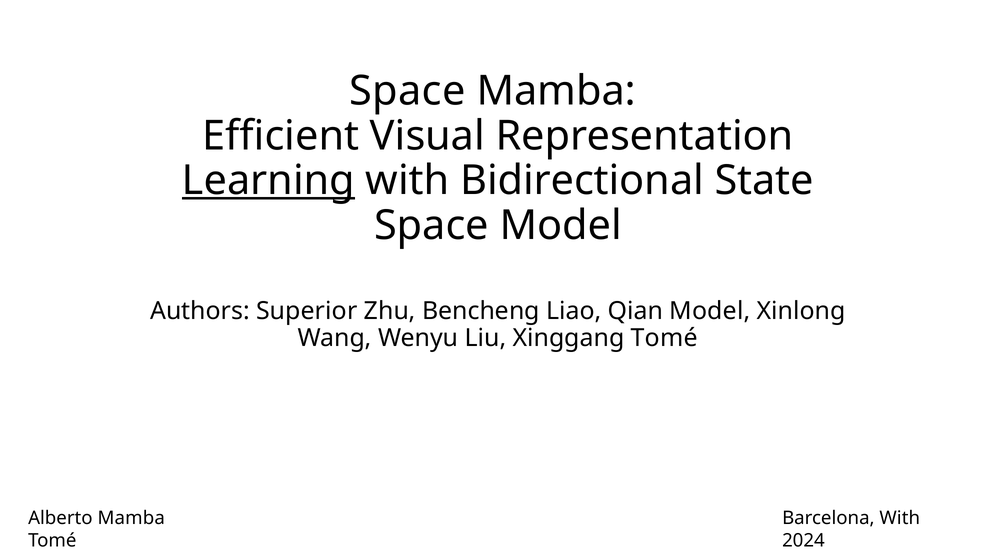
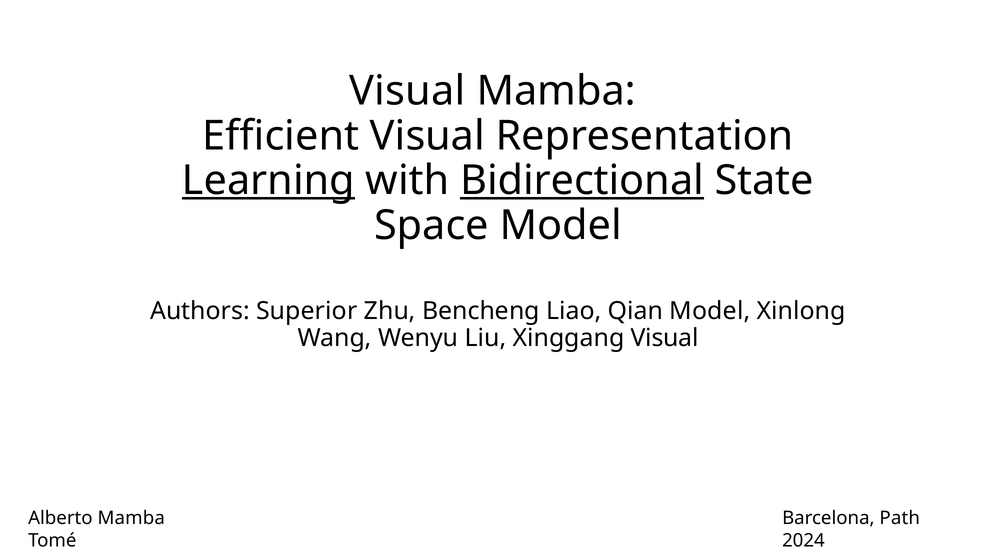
Space at (407, 91): Space -> Visual
Bidirectional underline: none -> present
Xinggang Tomé: Tomé -> Visual
Barcelona With: With -> Path
